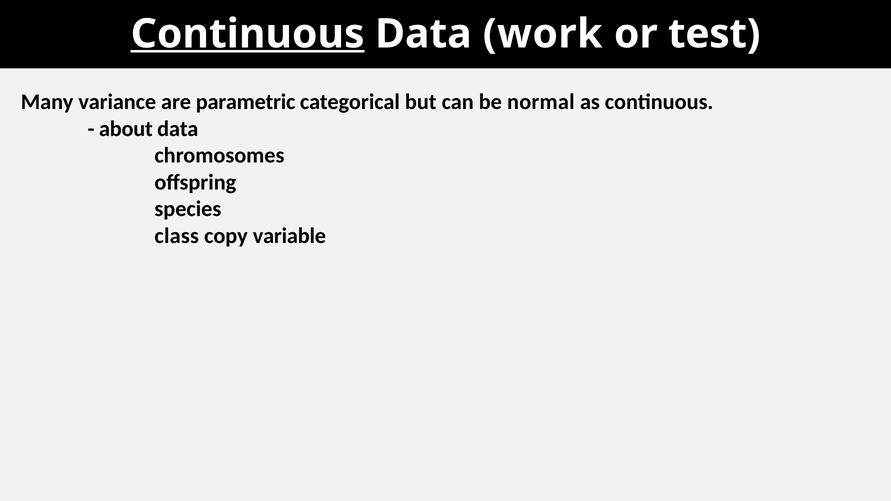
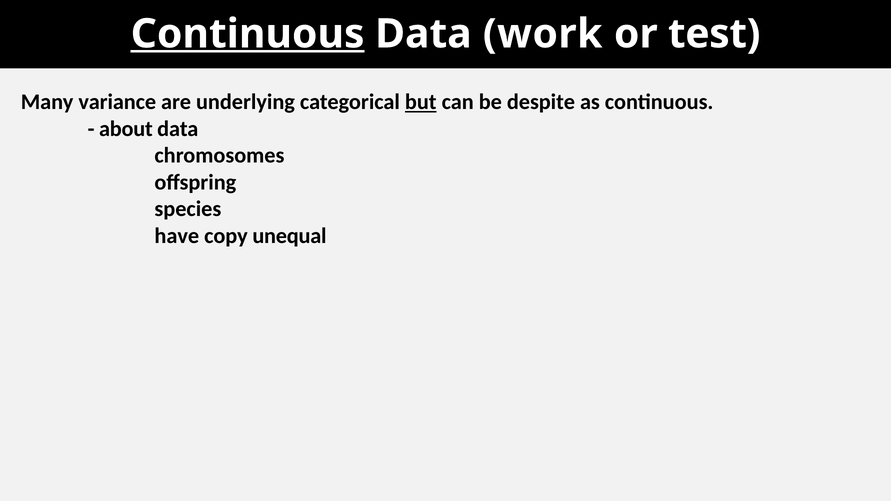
parametric: parametric -> underlying
but underline: none -> present
normal: normal -> despite
class: class -> have
variable: variable -> unequal
